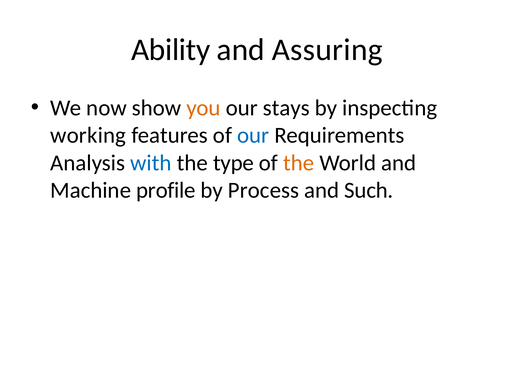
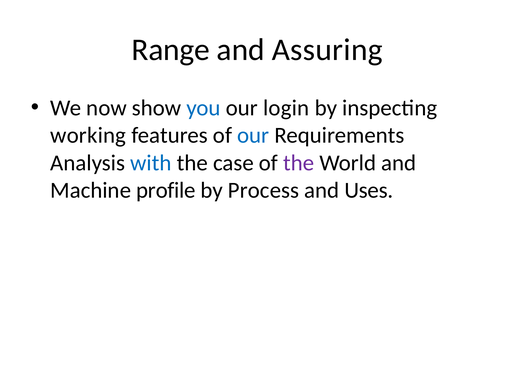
Ability: Ability -> Range
you colour: orange -> blue
stays: stays -> login
type: type -> case
the at (299, 163) colour: orange -> purple
Such: Such -> Uses
